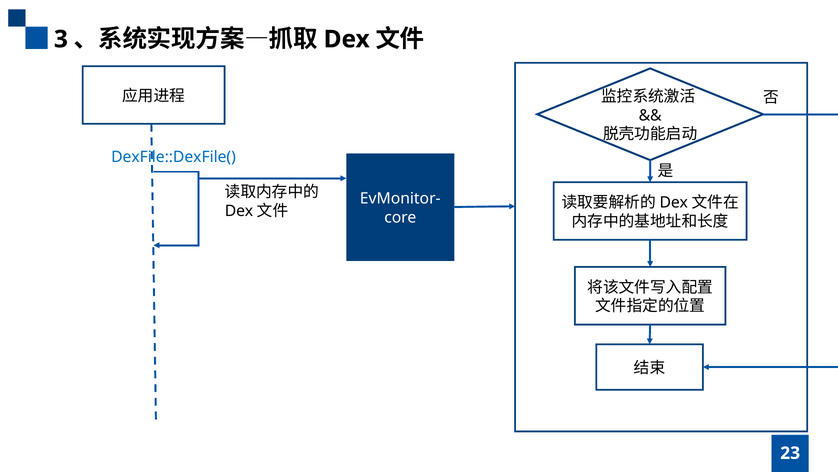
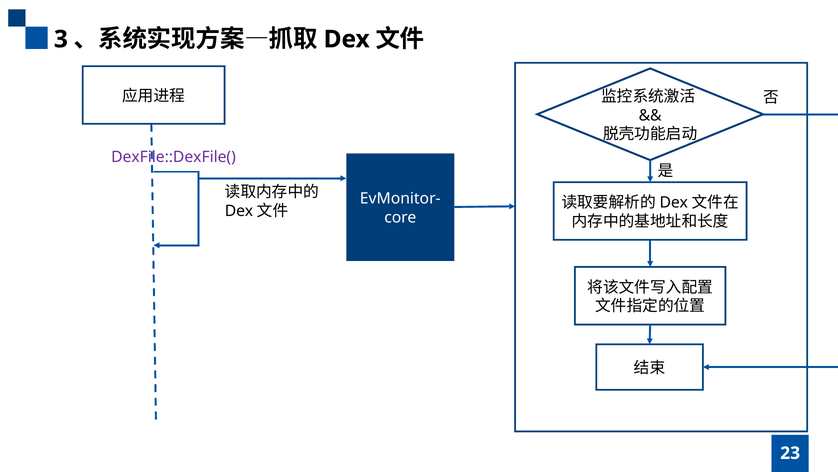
DexFile::DexFile( colour: blue -> purple
